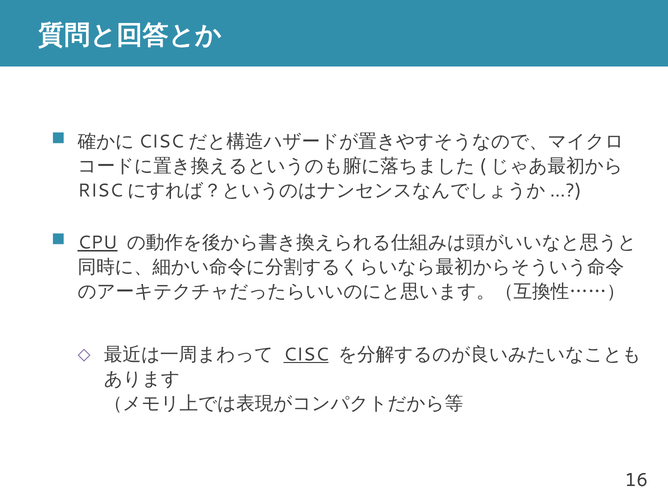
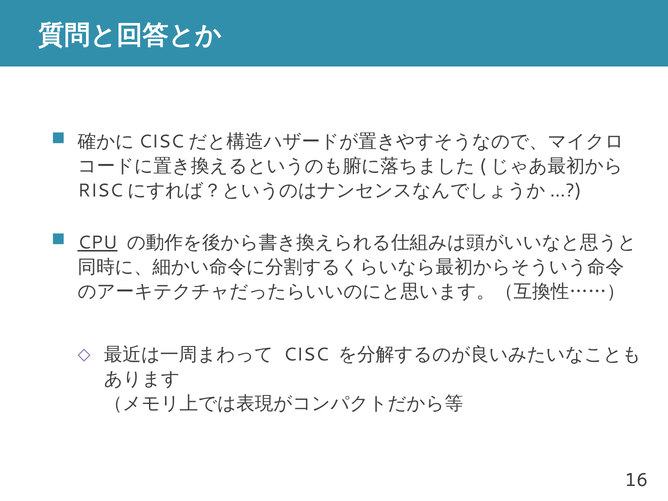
CISC underline: present -> none
